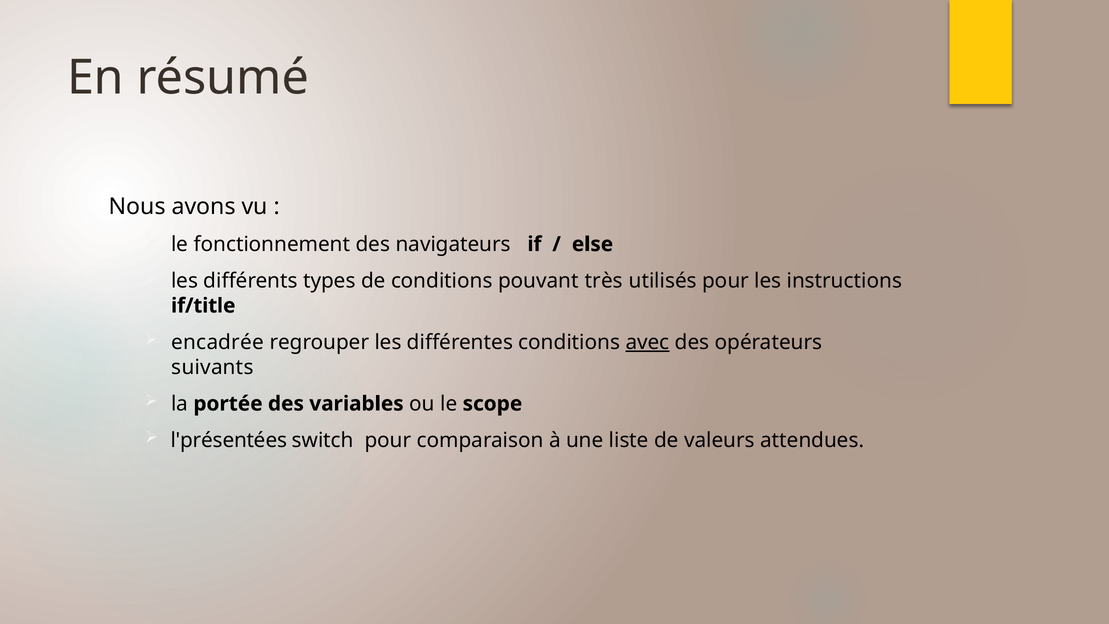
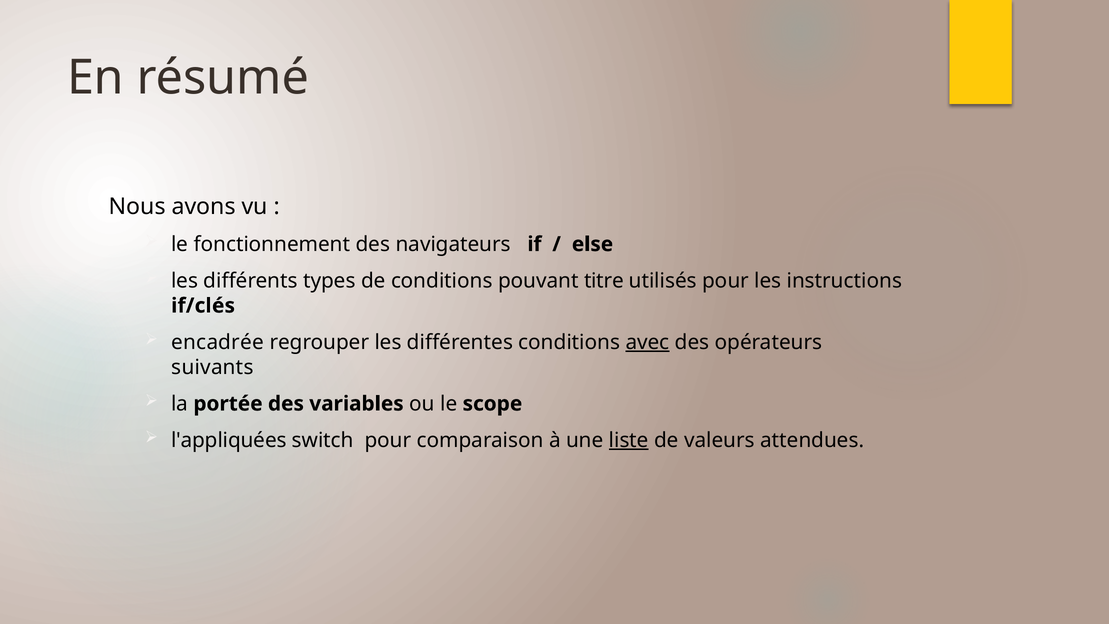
très: très -> titre
if/title: if/title -> if/clés
l'présentées: l'présentées -> l'appliquées
liste underline: none -> present
